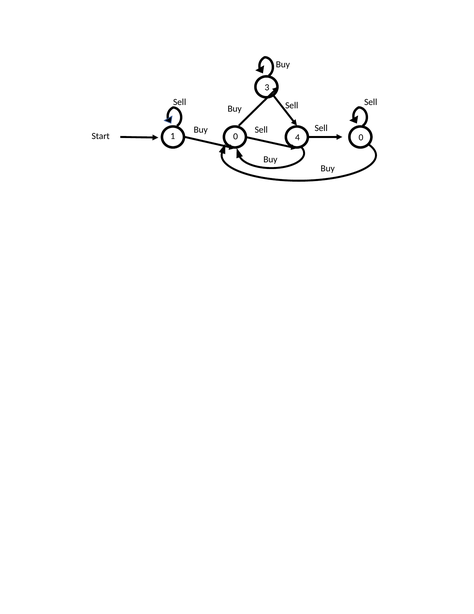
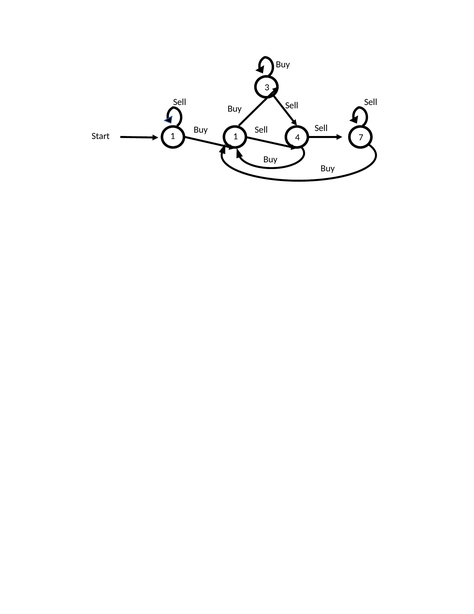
1 0: 0 -> 1
4 0: 0 -> 7
